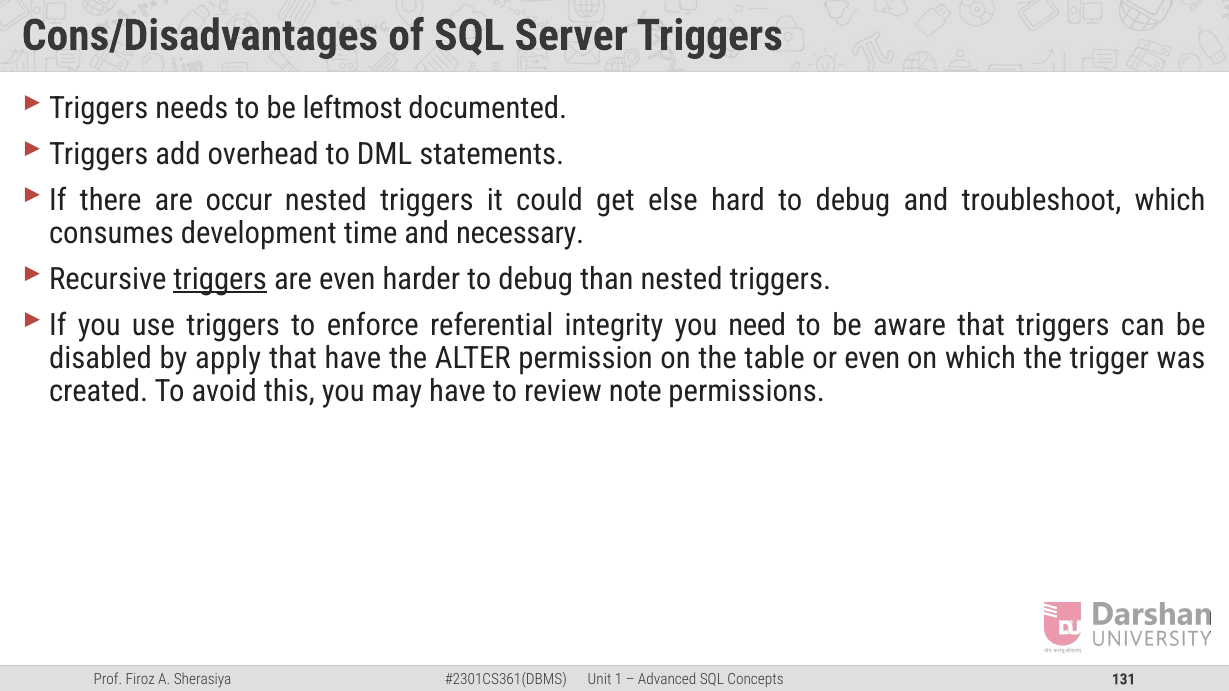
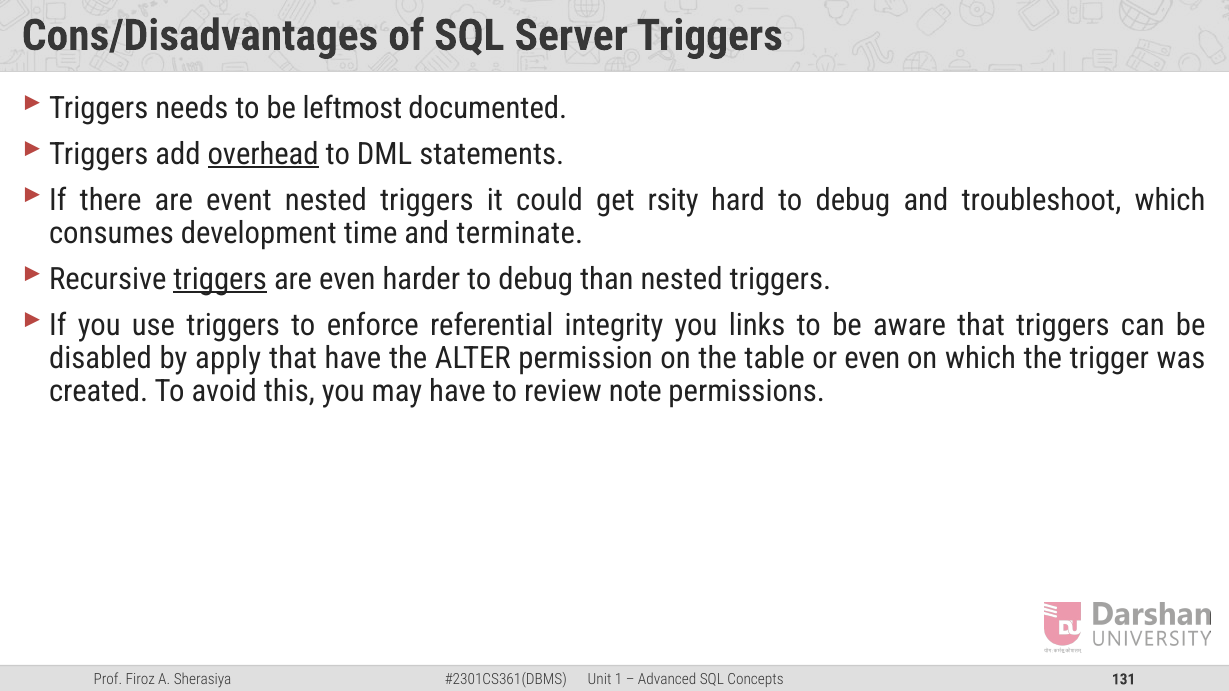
overhead underline: none -> present
occur: occur -> event
else: else -> rsity
necessary: necessary -> terminate
need: need -> links
